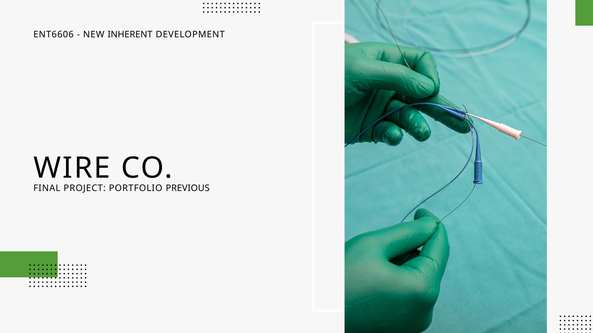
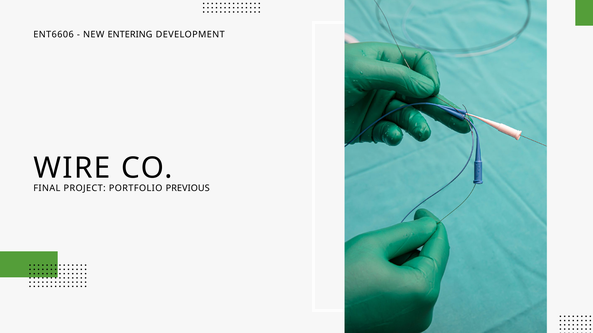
INHERENT: INHERENT -> ENTERING
